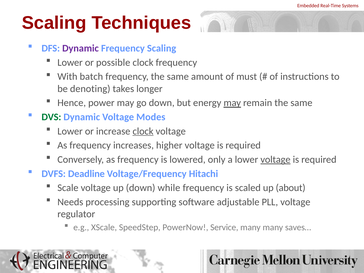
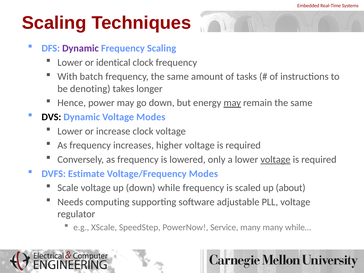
possible: possible -> identical
must: must -> tasks
DVS colour: green -> black
clock at (143, 131) underline: present -> none
Deadline: Deadline -> Estimate
Voltage/Frequency Hitachi: Hitachi -> Modes
processing: processing -> computing
saves…: saves… -> while…
